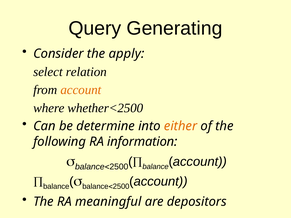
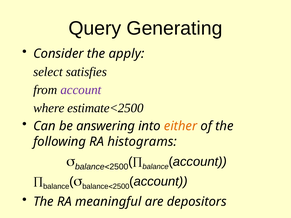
relation: relation -> satisfies
account at (81, 90) colour: orange -> purple
whether<2500: whether<2500 -> estimate<2500
determine: determine -> answering
information: information -> histograms
